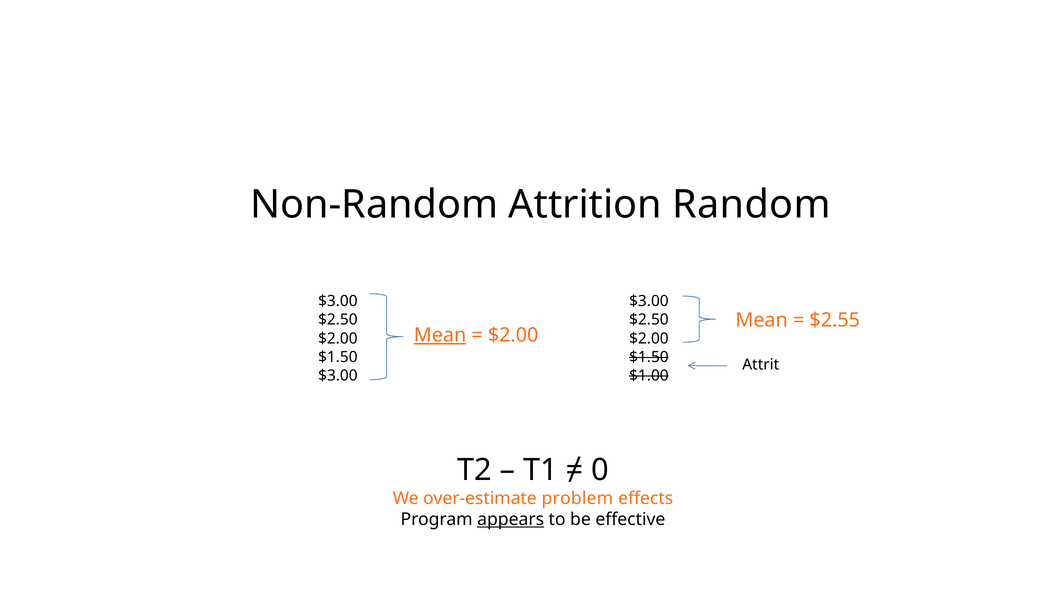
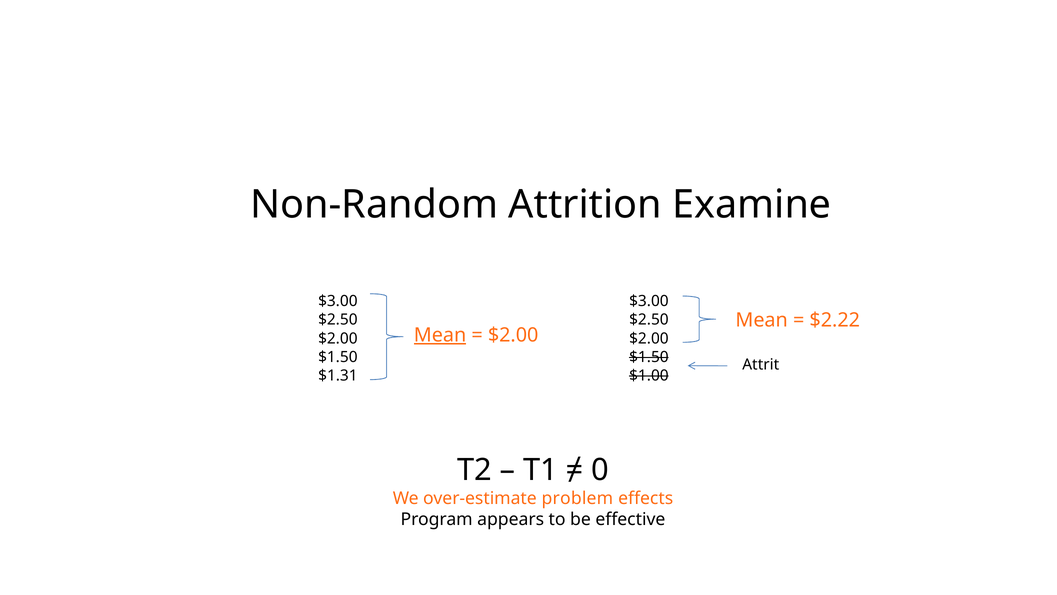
Random: Random -> Examine
$2.55: $2.55 -> $2.22
$3.00 at (338, 375): $3.00 -> $1.31
appears underline: present -> none
